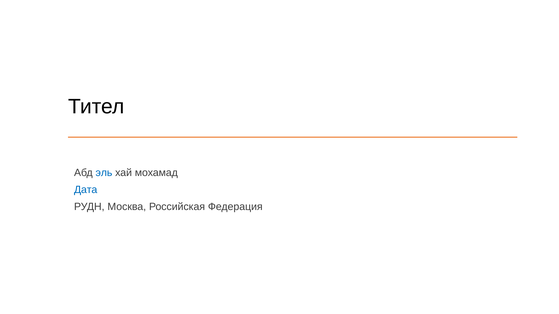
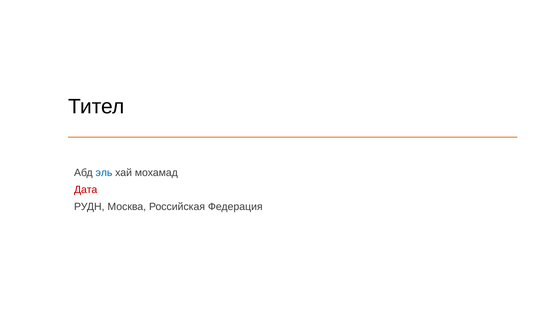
Дата colour: blue -> red
